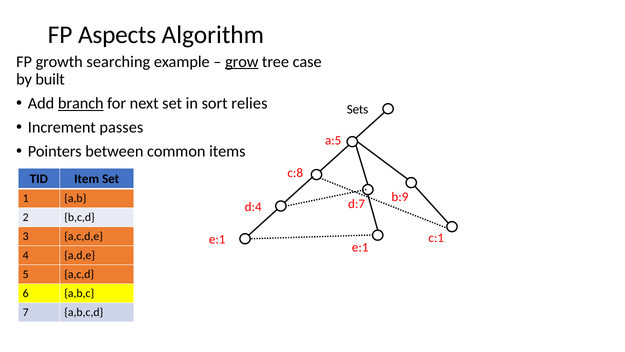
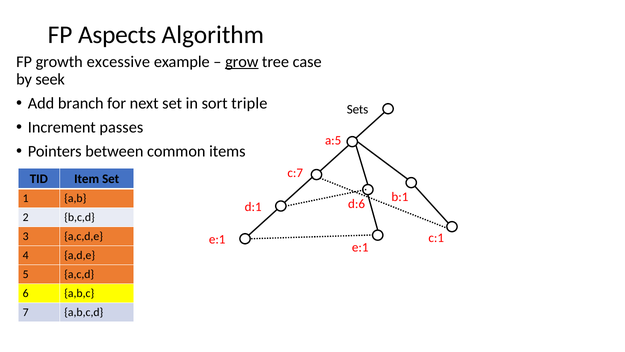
searching: searching -> excessive
built: built -> seek
branch underline: present -> none
relies: relies -> triple
c:8: c:8 -> c:7
b:9: b:9 -> b:1
d:7: d:7 -> d:6
d:4: d:4 -> d:1
